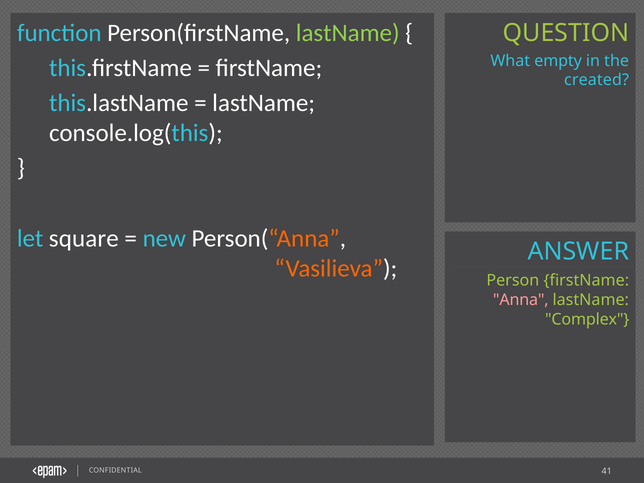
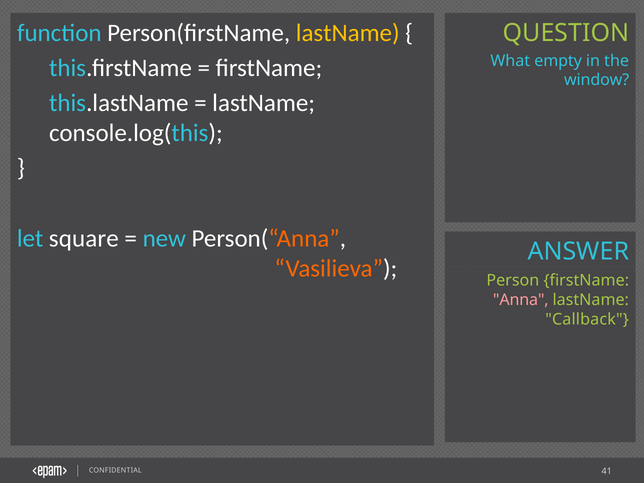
lastName at (348, 33) colour: light green -> yellow
created: created -> window
Complex: Complex -> Callback
